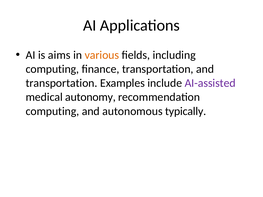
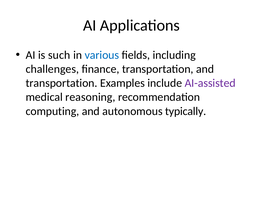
aims: aims -> such
various colour: orange -> blue
computing at (52, 69): computing -> challenges
autonomy: autonomy -> reasoning
